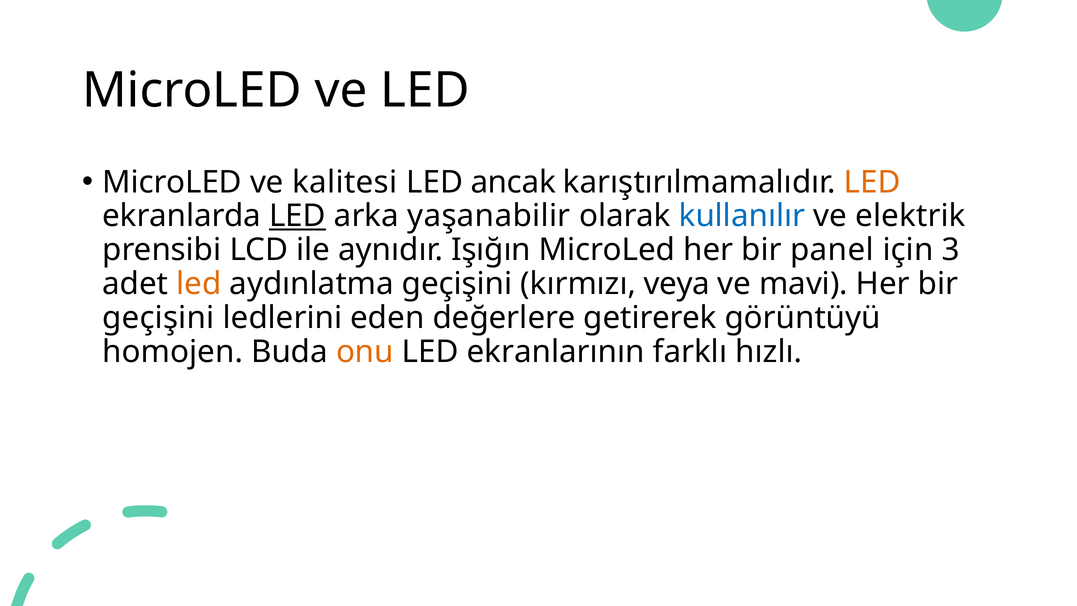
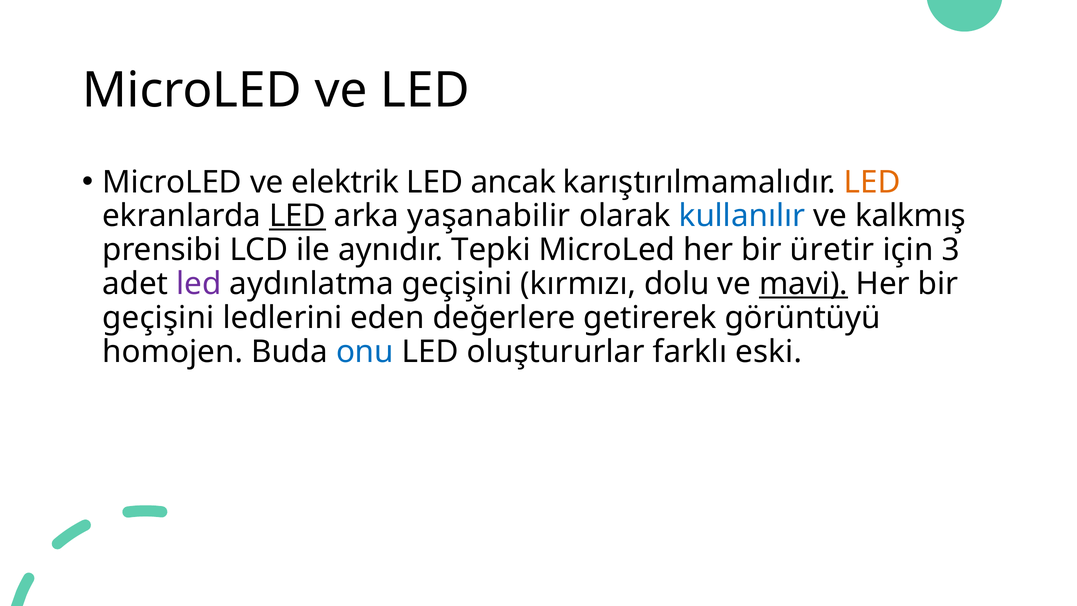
kalitesi: kalitesi -> elektrik
elektrik: elektrik -> kalkmış
Işığın: Işığın -> Tepki
panel: panel -> üretir
led at (199, 284) colour: orange -> purple
veya: veya -> dolu
mavi underline: none -> present
onu colour: orange -> blue
ekranlarının: ekranlarının -> oluştururlar
hızlı: hızlı -> eski
